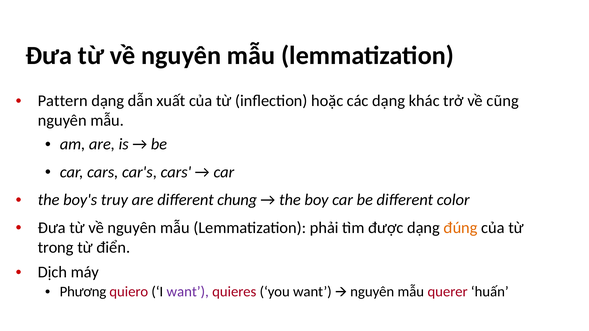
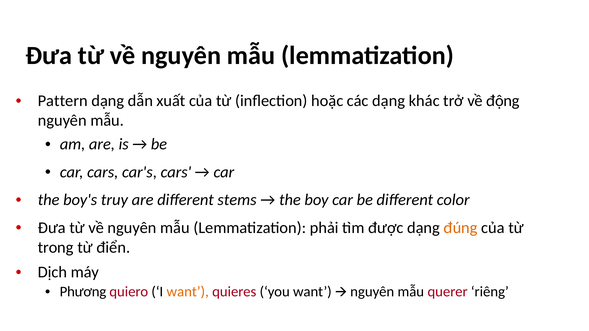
cũng: cũng -> động
chung: chung -> stems
want at (188, 292) colour: purple -> orange
huấn: huấn -> riêng
